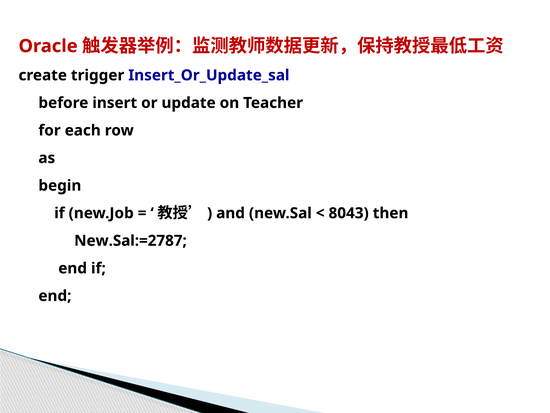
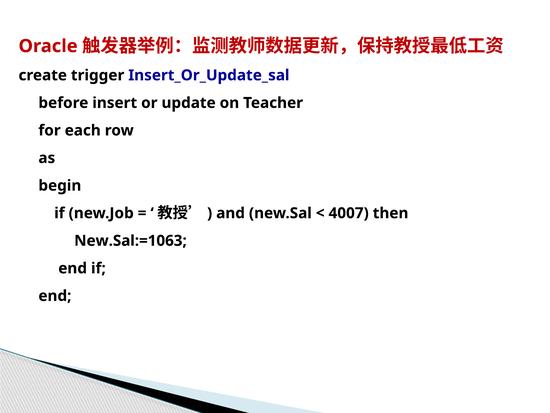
8043: 8043 -> 4007
New.Sal:=2787: New.Sal:=2787 -> New.Sal:=1063
